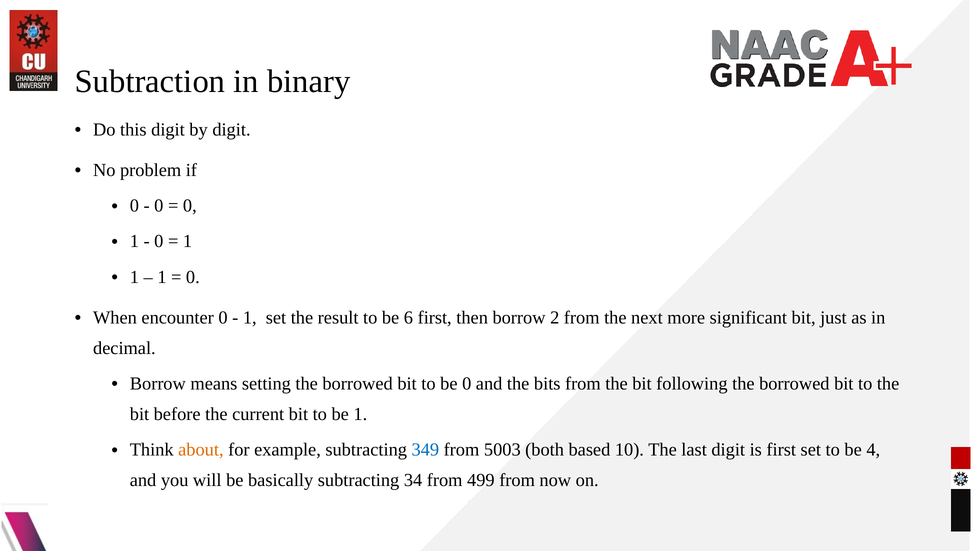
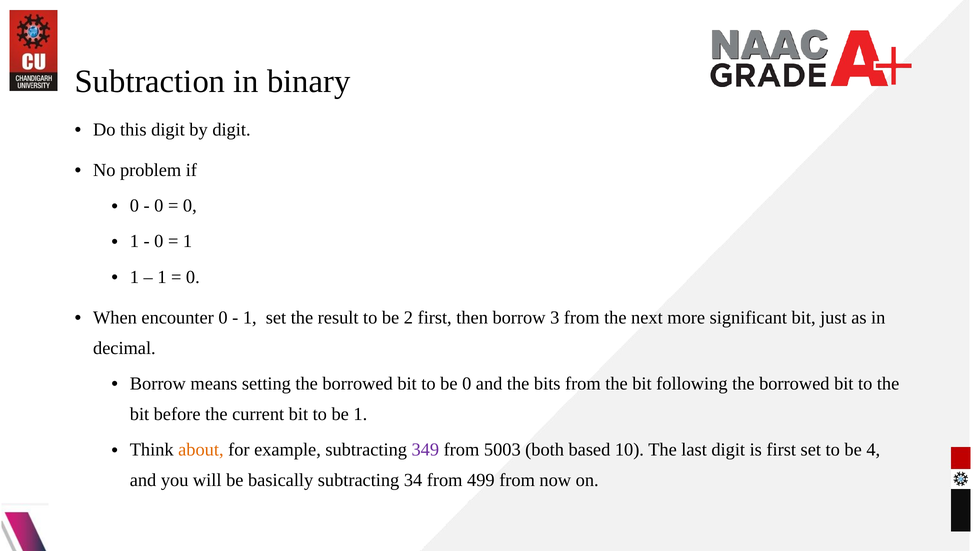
6: 6 -> 2
2: 2 -> 3
349 colour: blue -> purple
